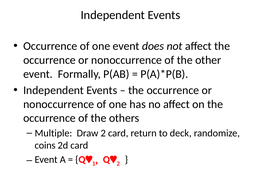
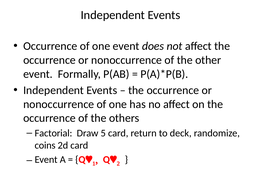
Multiple: Multiple -> Factorial
Draw 2: 2 -> 5
